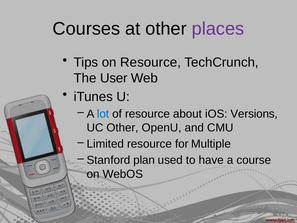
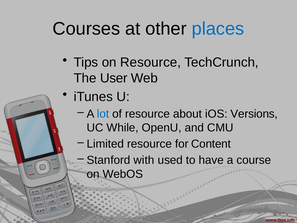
places colour: purple -> blue
UC Other: Other -> While
Multiple: Multiple -> Content
plan: plan -> with
